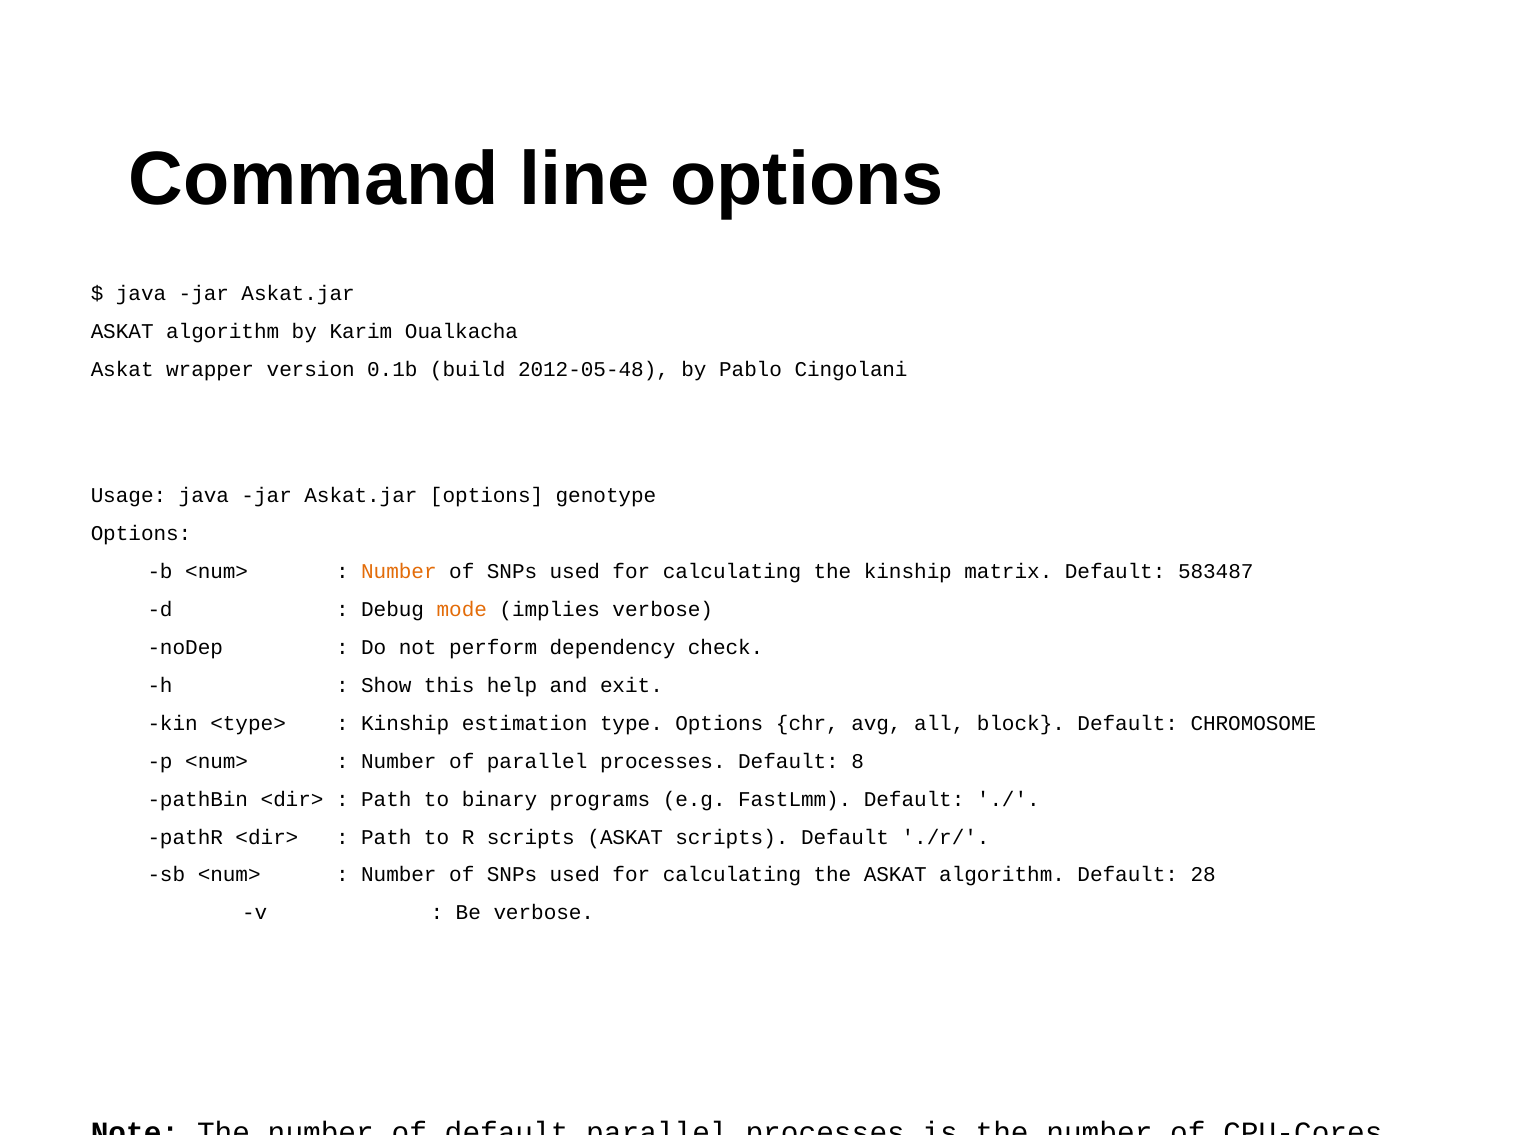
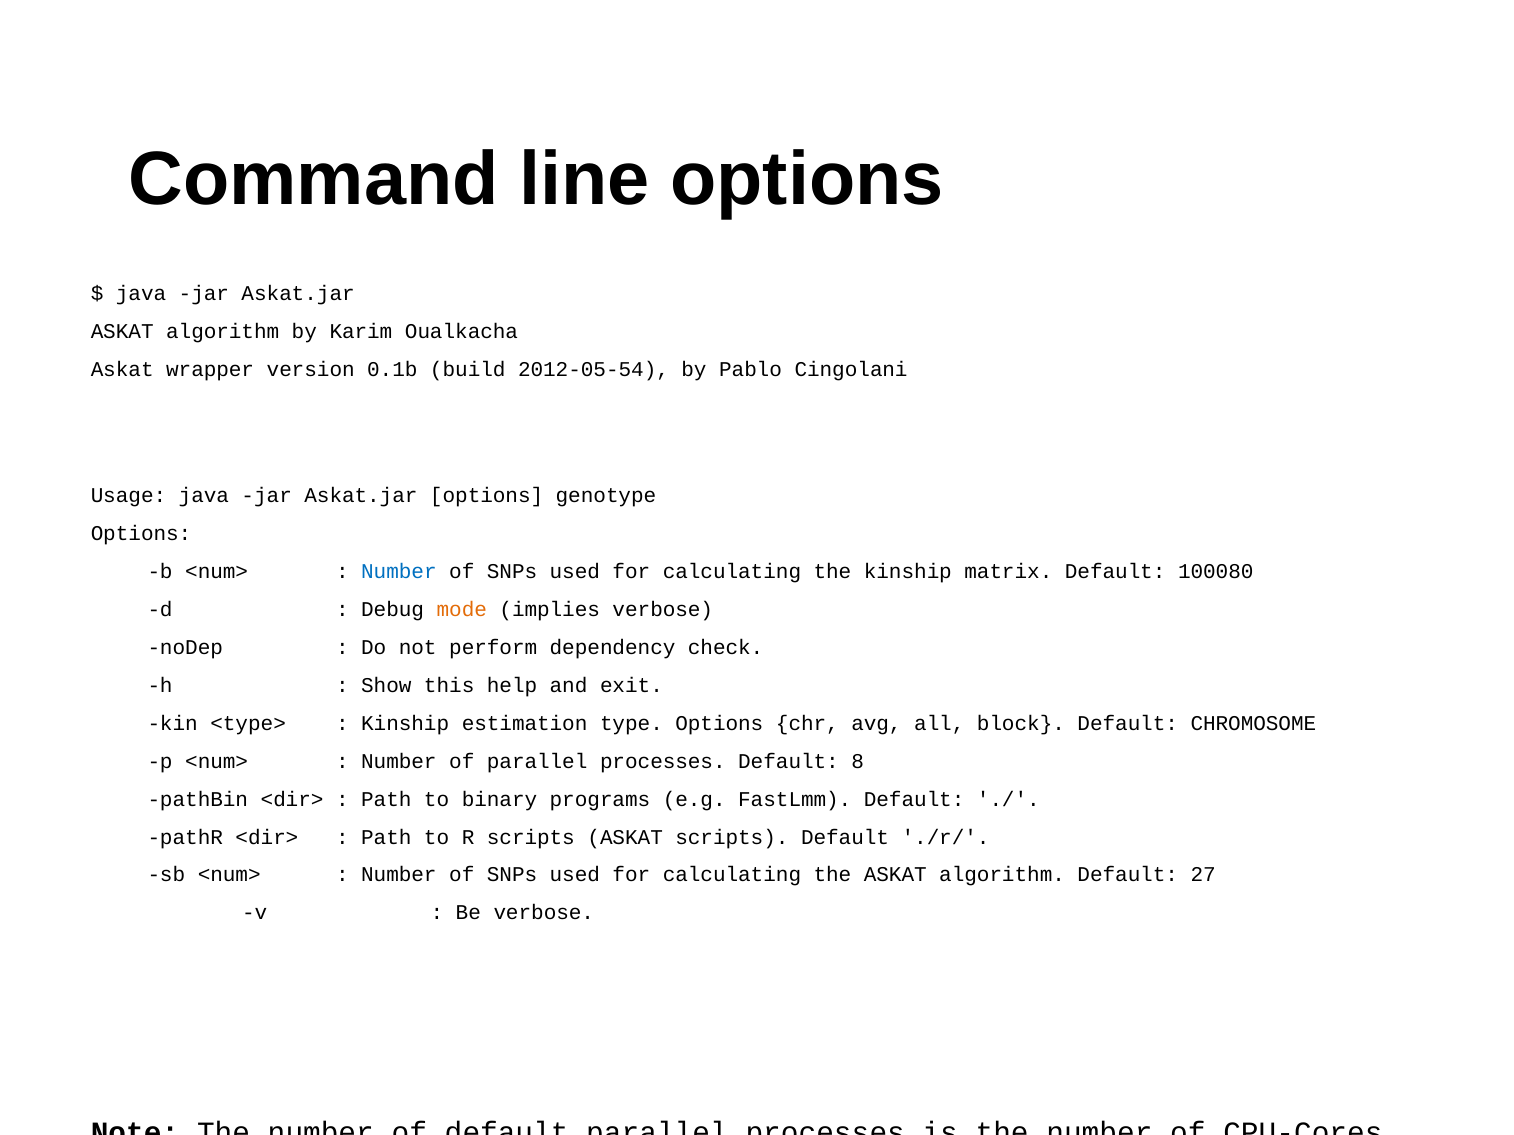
2012-05-48: 2012-05-48 -> 2012-05-54
Number at (399, 572) colour: orange -> blue
583487: 583487 -> 100080
28: 28 -> 27
